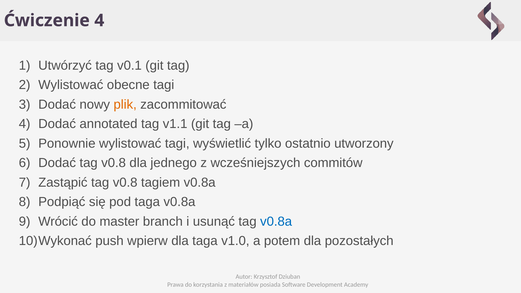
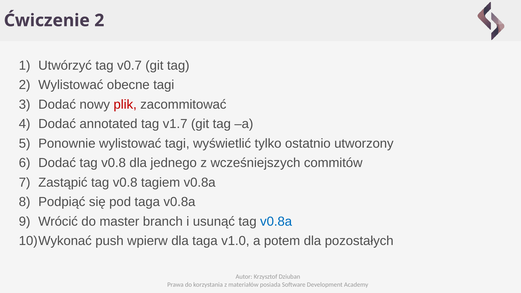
Ćwiczenie 4: 4 -> 2
v0.1: v0.1 -> v0.7
plik colour: orange -> red
v1.1: v1.1 -> v1.7
